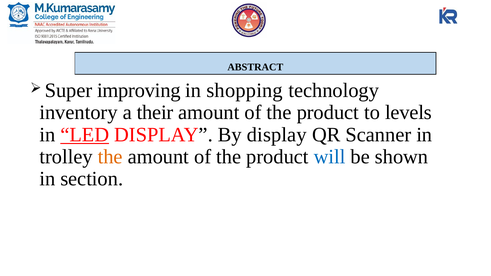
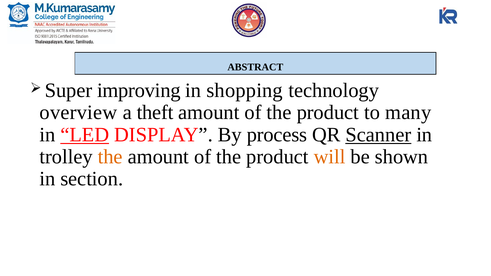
inventory: inventory -> overview
their: their -> theft
levels: levels -> many
By display: display -> process
Scanner underline: none -> present
will colour: blue -> orange
